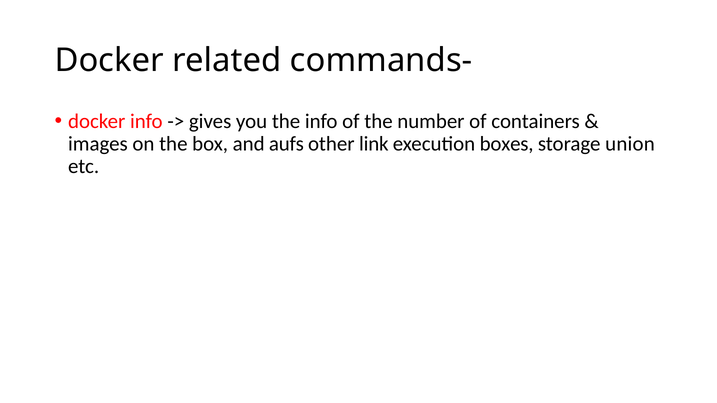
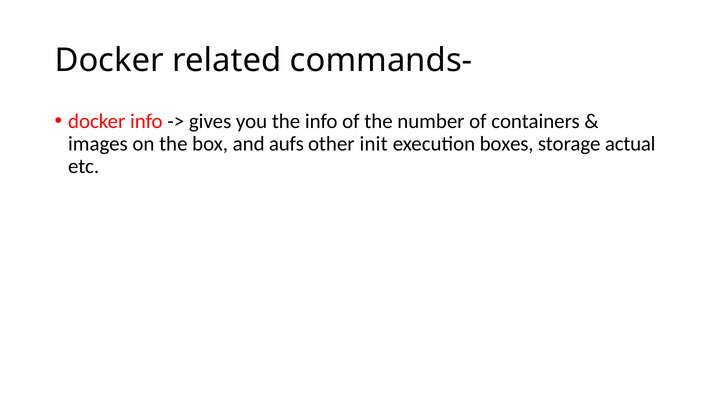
link: link -> init
union: union -> actual
